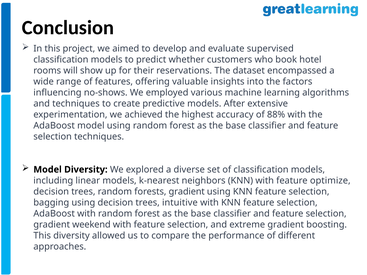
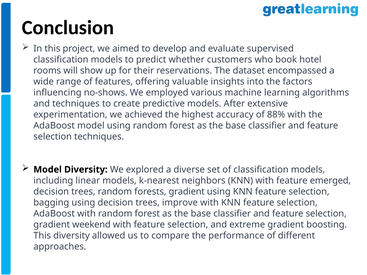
optimize: optimize -> emerged
intuitive: intuitive -> improve
